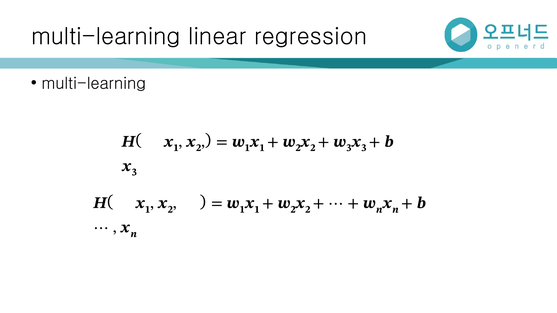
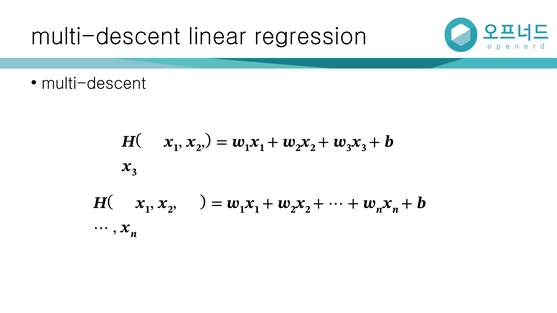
multi-learning at (106, 36): multi-learning -> multi-descent
multi-learning at (94, 83): multi-learning -> multi-descent
